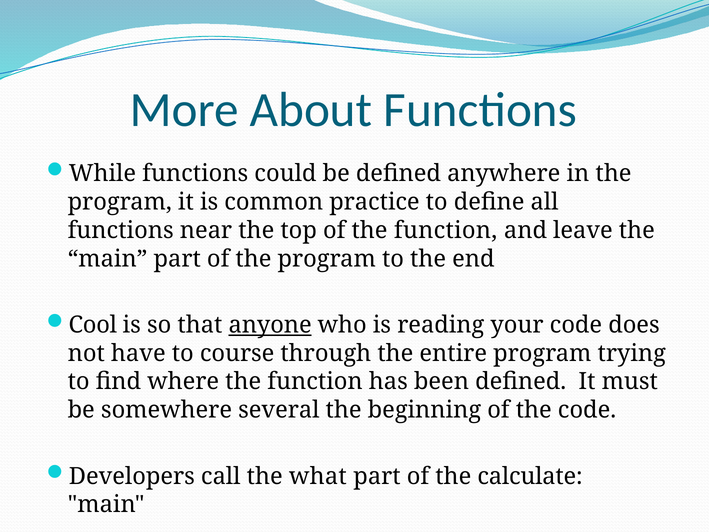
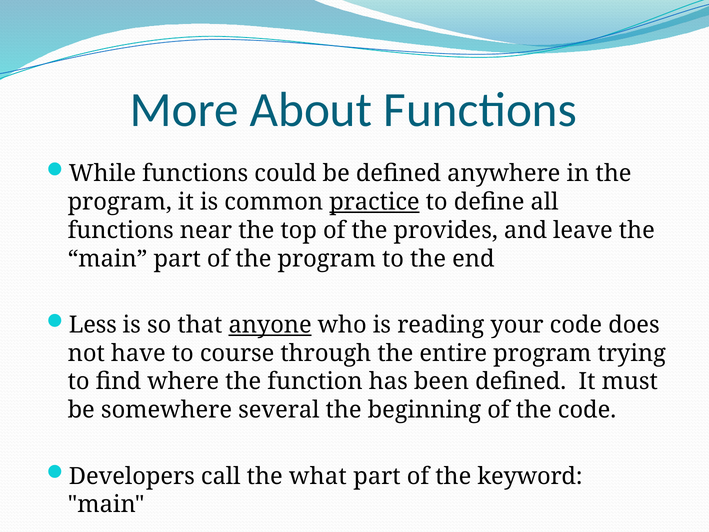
practice underline: none -> present
of the function: function -> provides
Cool: Cool -> Less
calculate: calculate -> keyword
